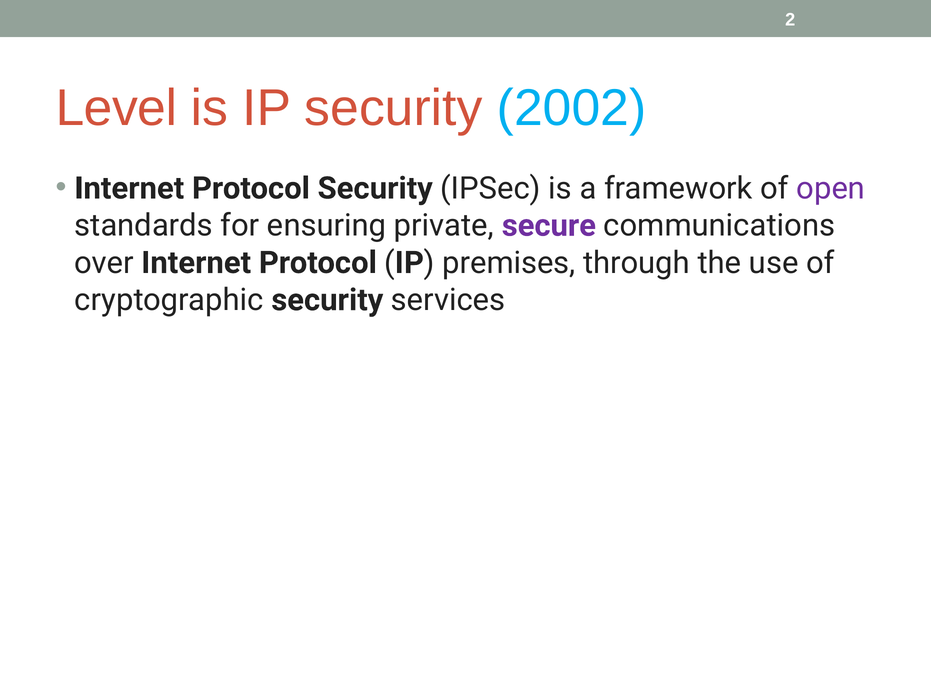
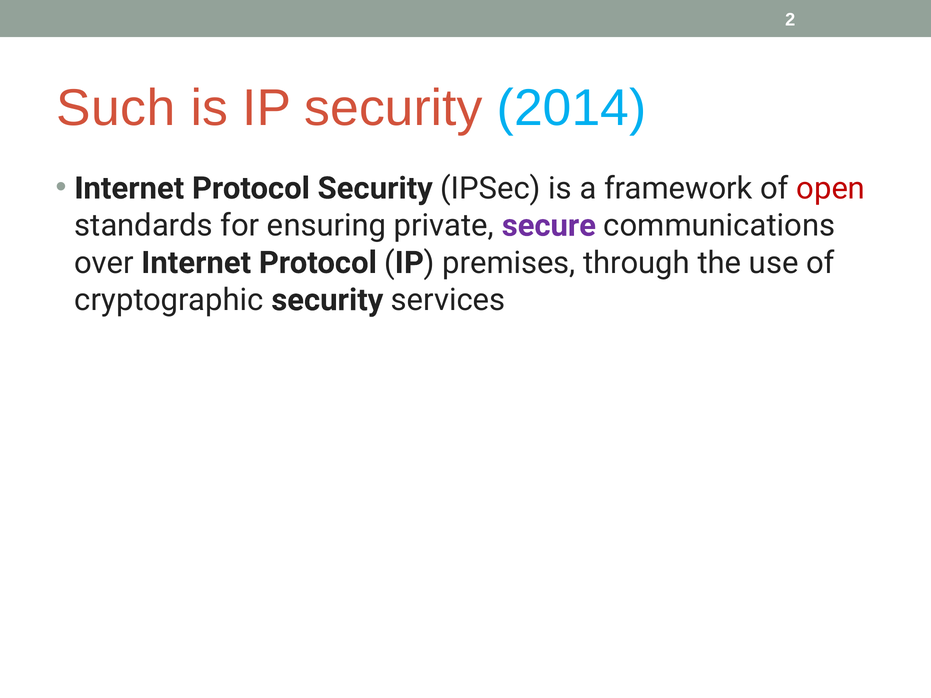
Level: Level -> Such
2002: 2002 -> 2014
open colour: purple -> red
